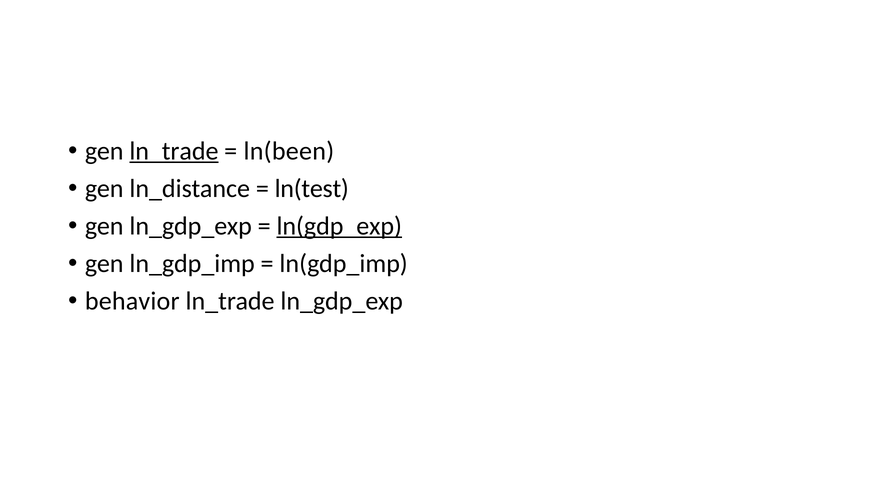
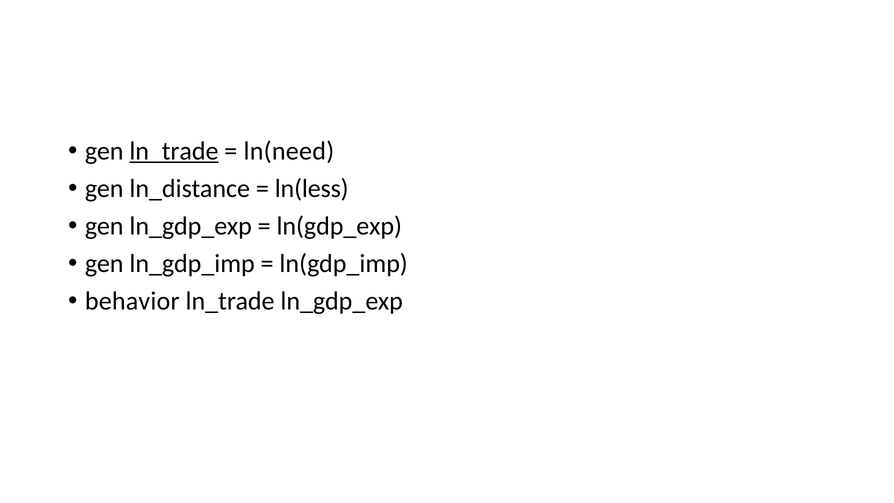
ln(been: ln(been -> ln(need
ln(test: ln(test -> ln(less
ln(gdp_exp underline: present -> none
